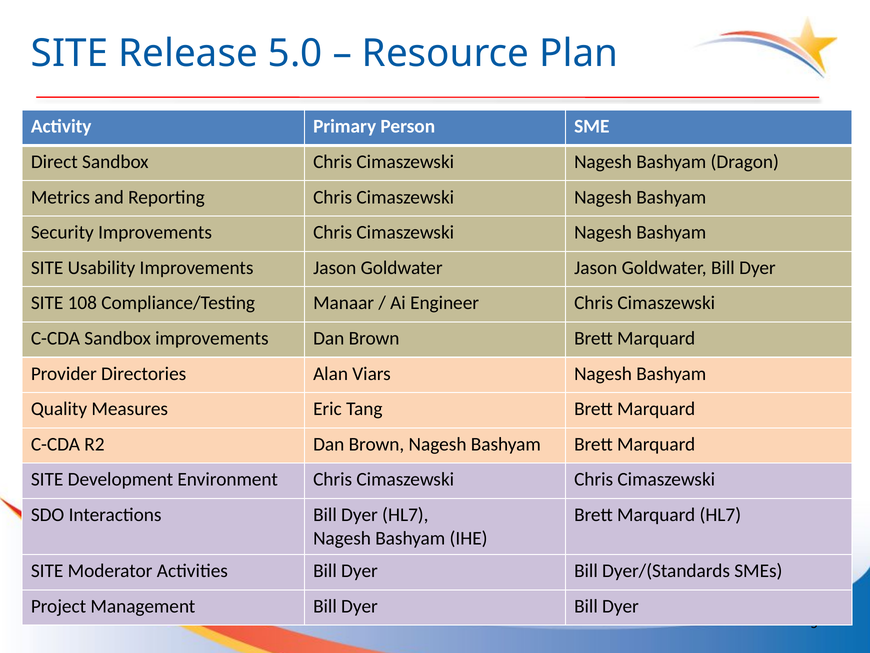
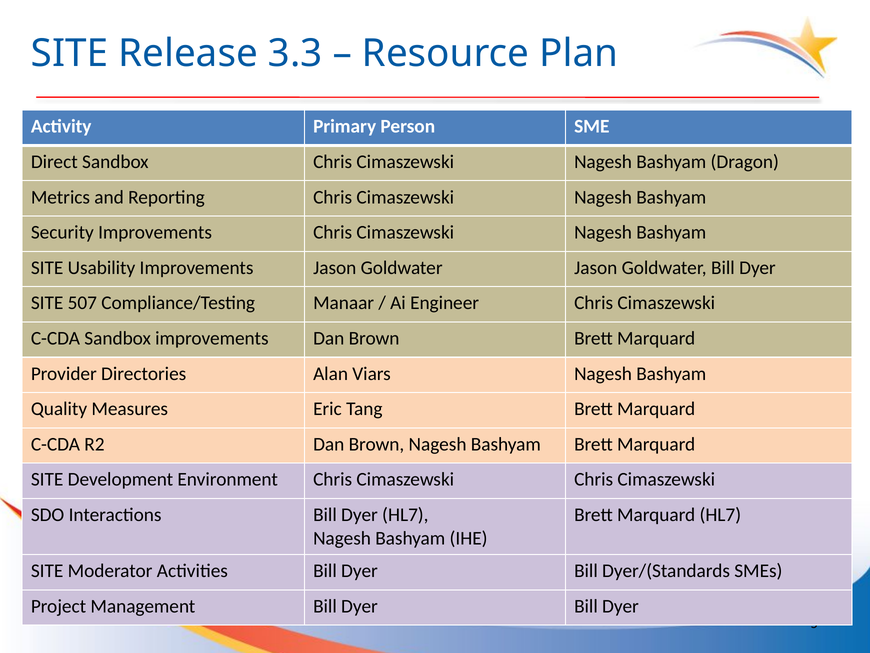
5.0: 5.0 -> 3.3
108: 108 -> 507
